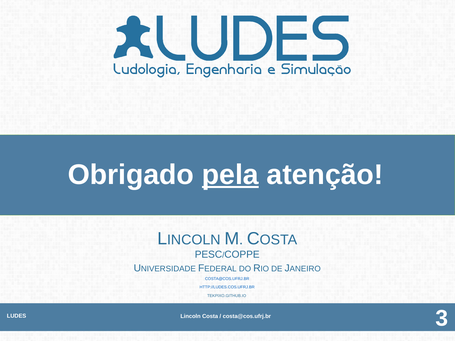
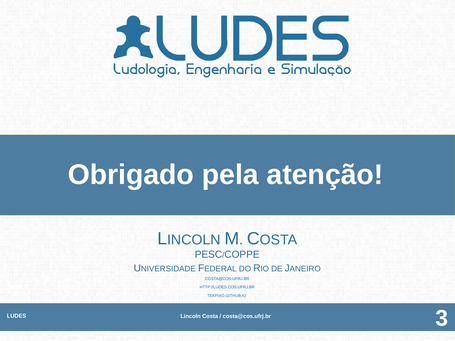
pela underline: present -> none
